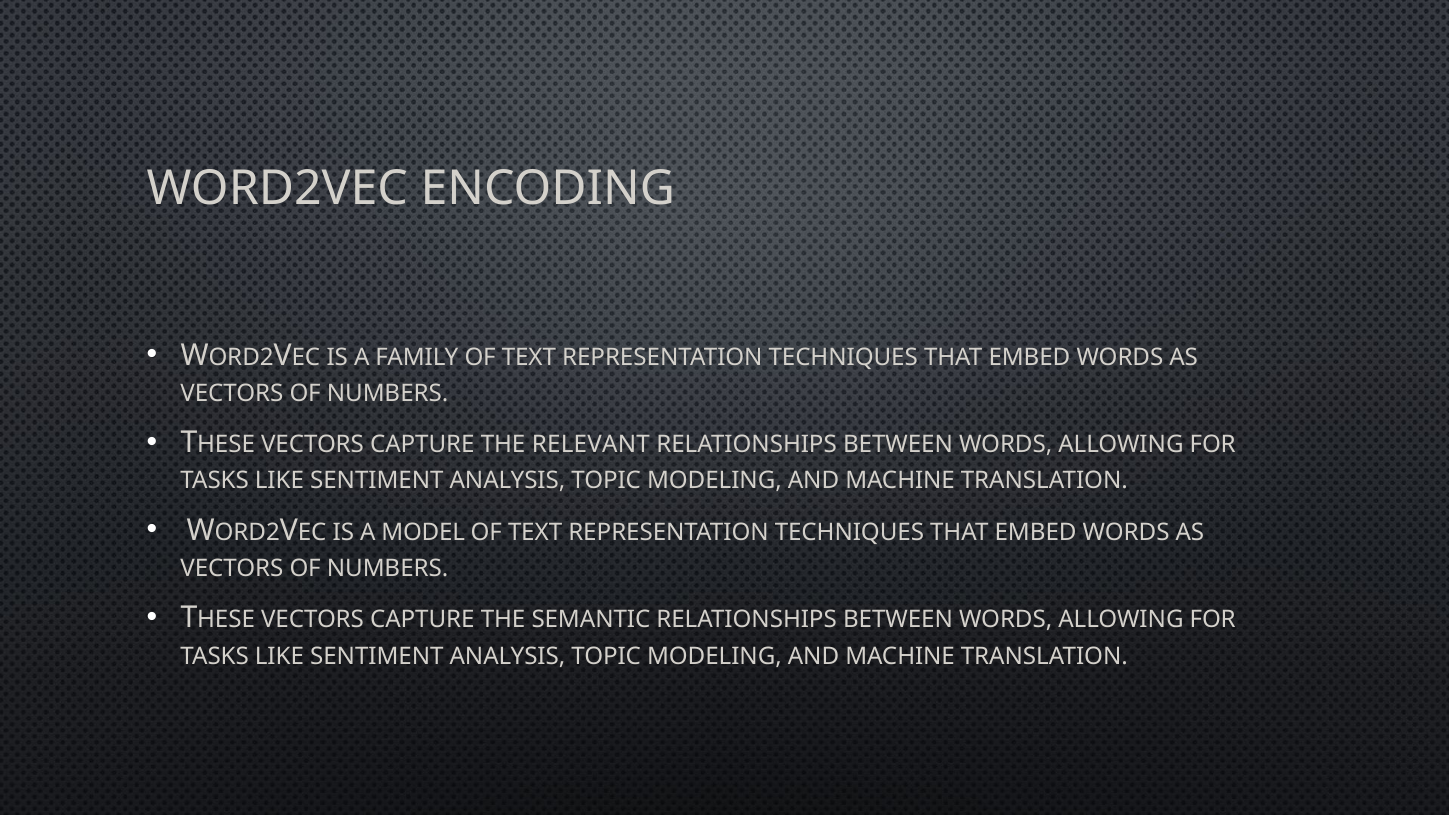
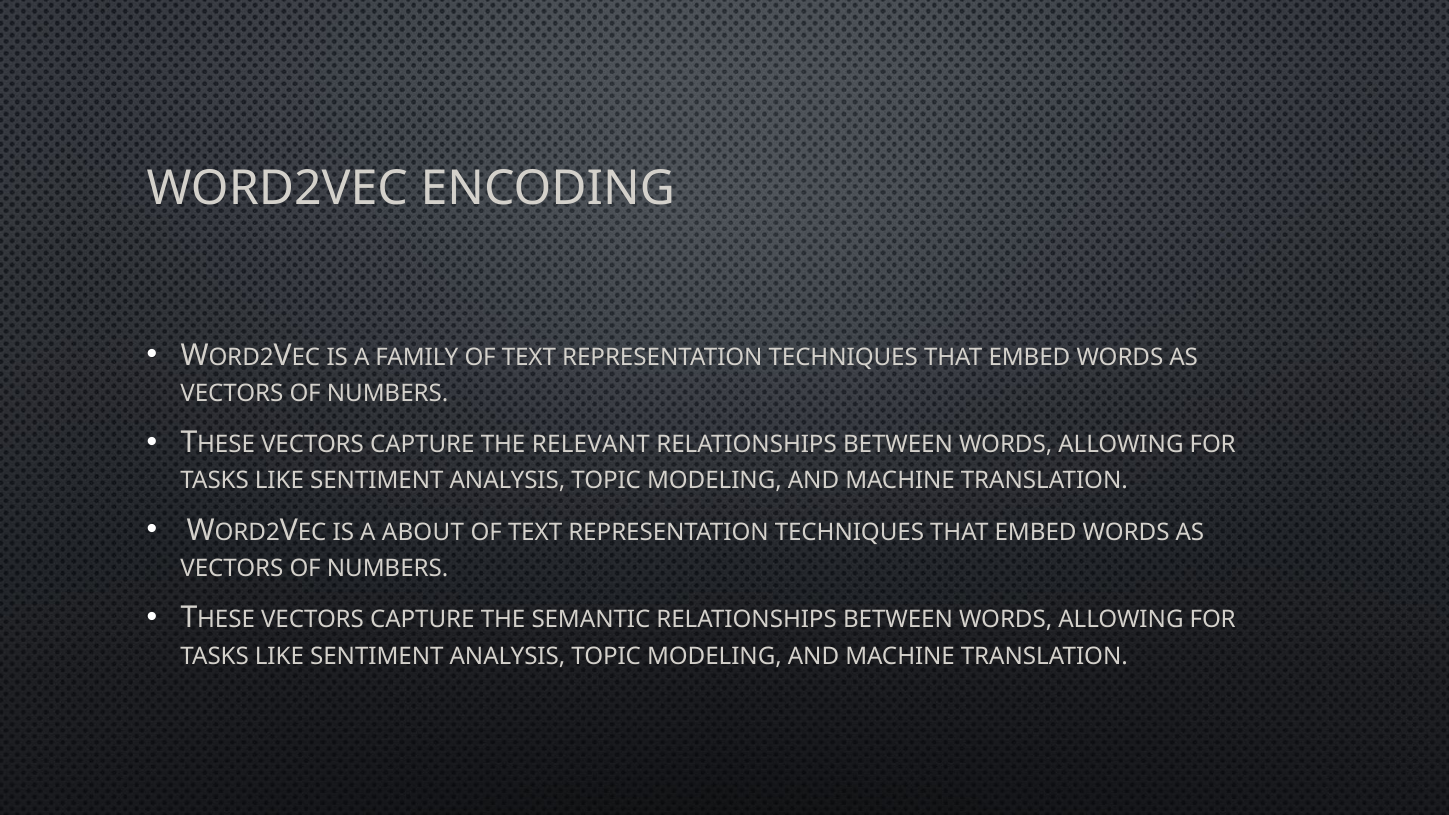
MODEL: MODEL -> ABOUT
